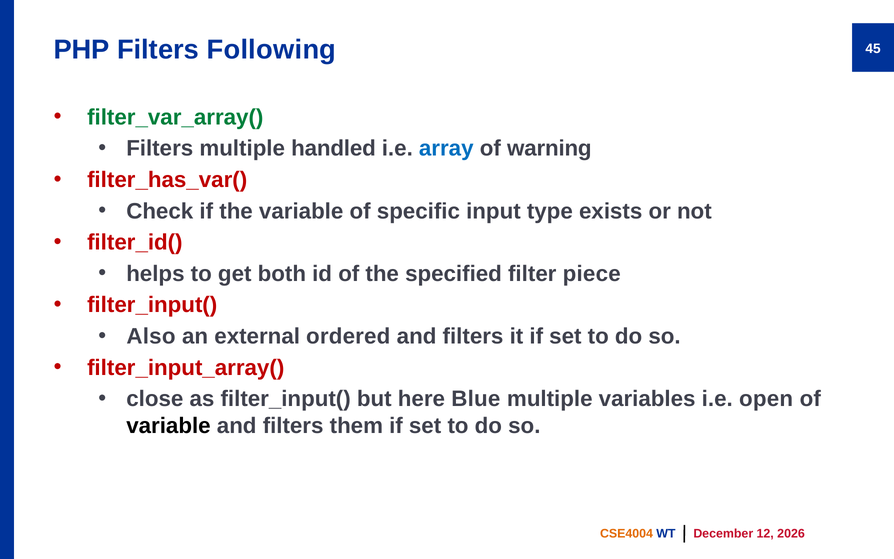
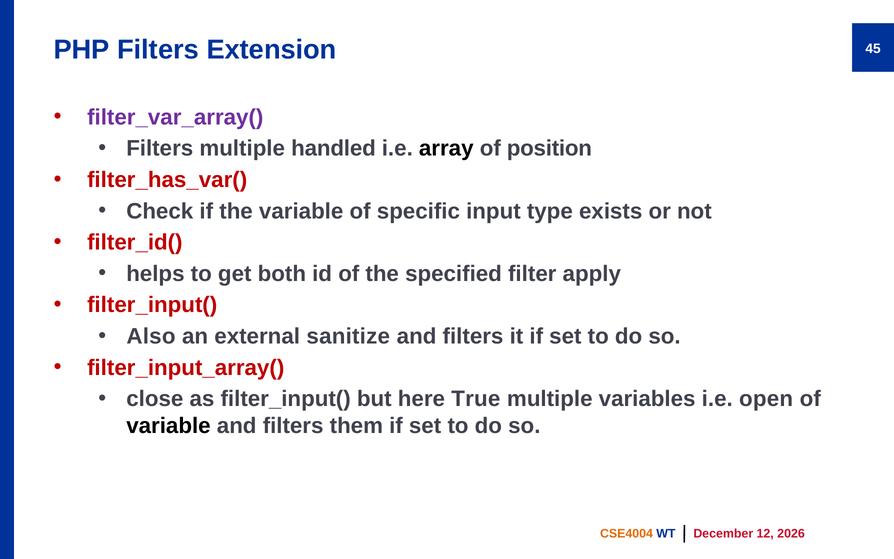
Following: Following -> Extension
filter_var_array( colour: green -> purple
array colour: blue -> black
warning: warning -> position
piece: piece -> apply
ordered: ordered -> sanitize
Blue: Blue -> True
